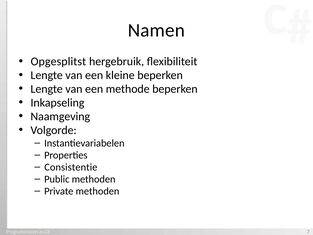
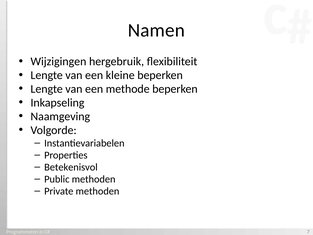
Opgesplitst: Opgesplitst -> Wijzigingen
Consistentie: Consistentie -> Betekenisvol
